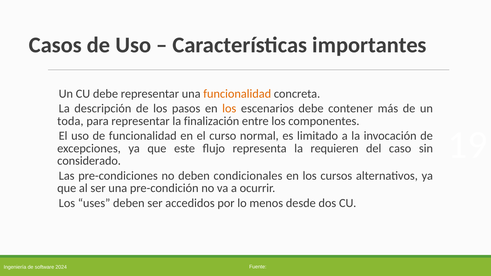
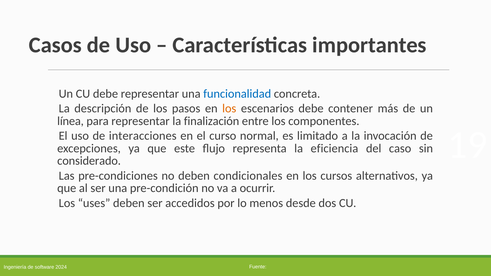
funcionalidad at (237, 94) colour: orange -> blue
toda: toda -> línea
de funcionalidad: funcionalidad -> interacciones
requieren: requieren -> eficiencia
